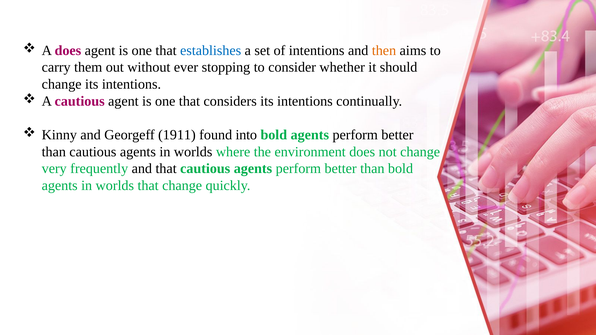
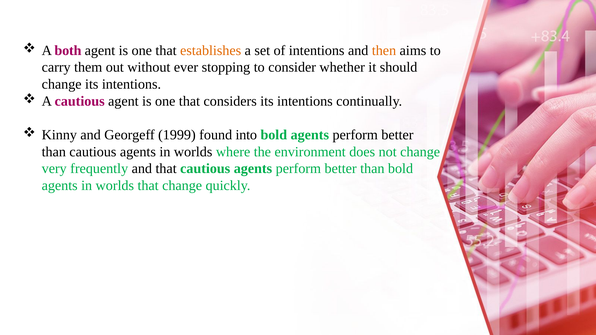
A does: does -> both
establishes colour: blue -> orange
1911: 1911 -> 1999
